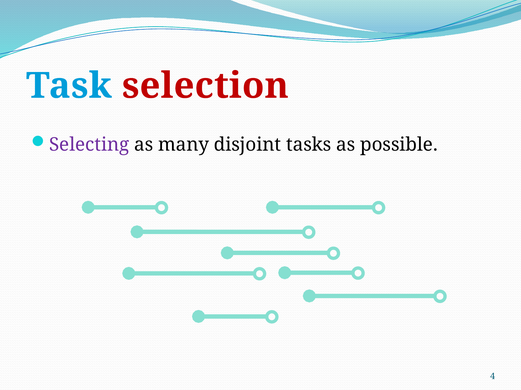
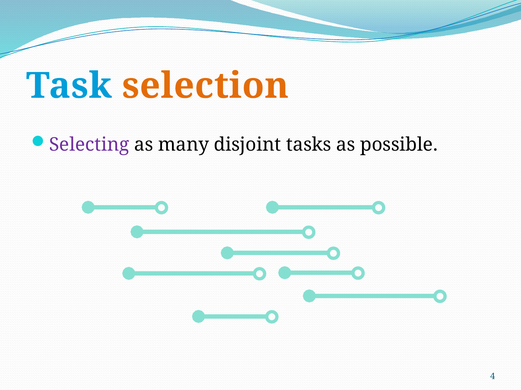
selection colour: red -> orange
